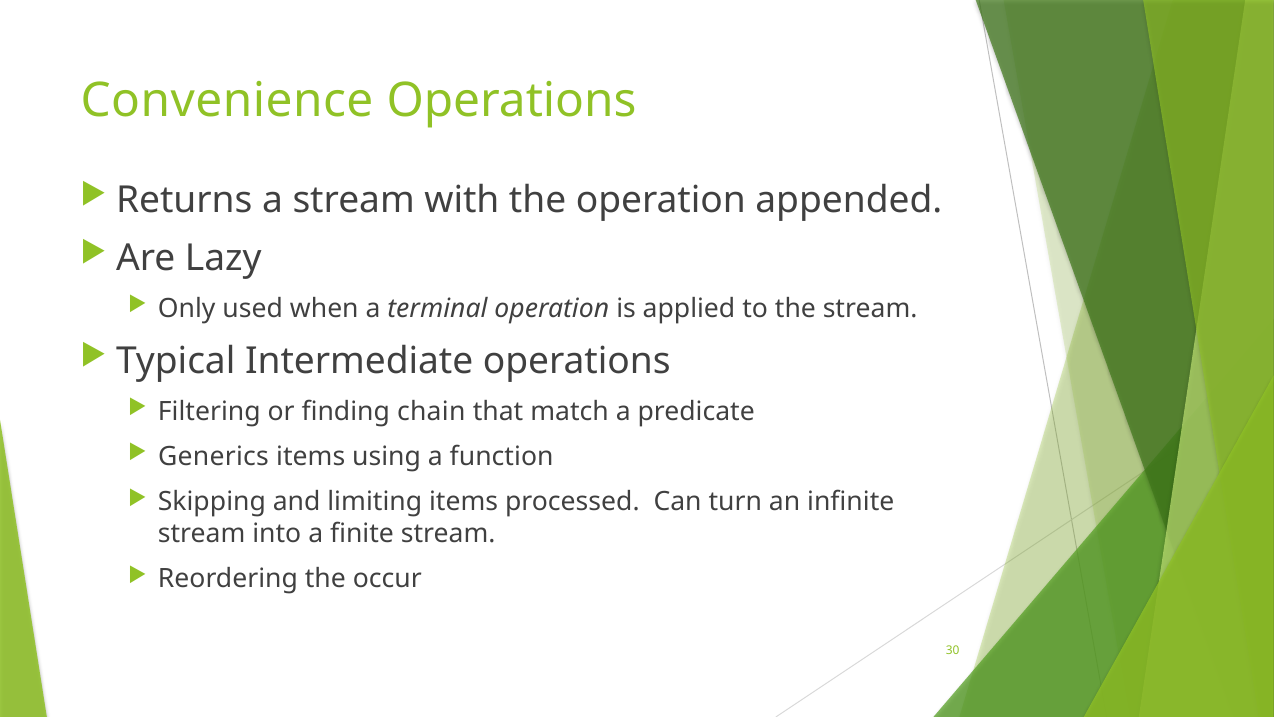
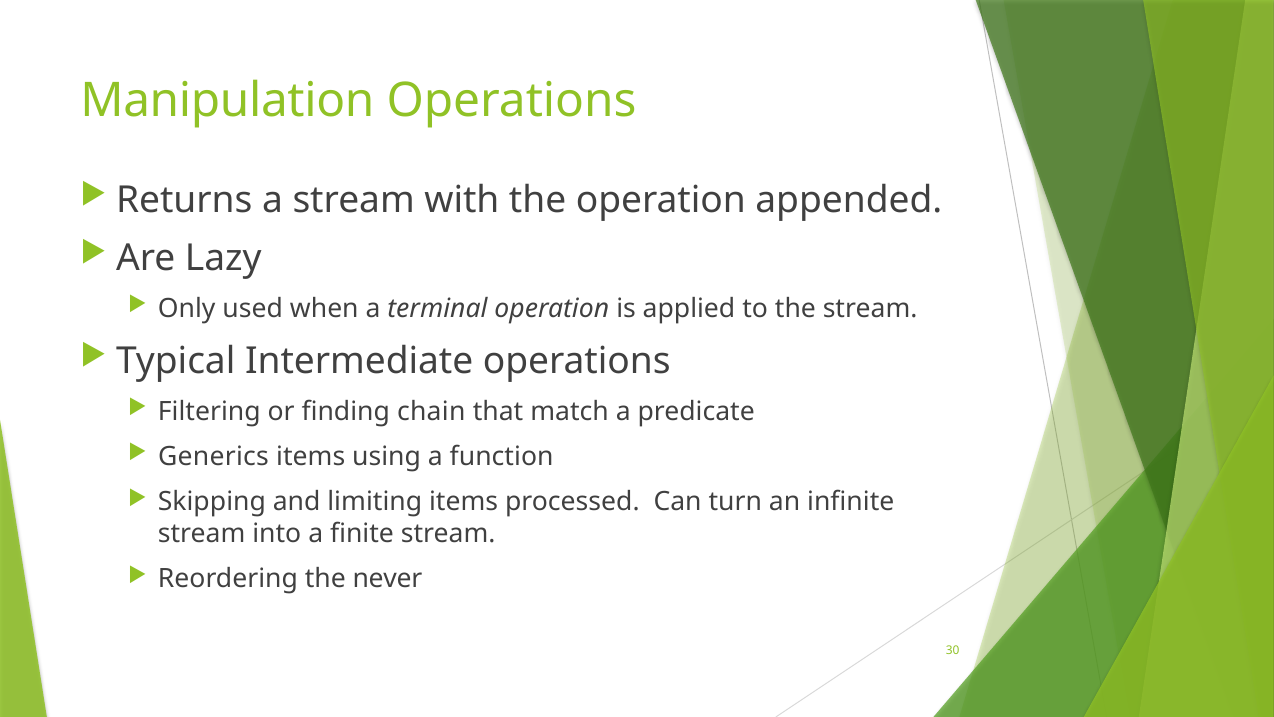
Convenience: Convenience -> Manipulation
occur: occur -> never
